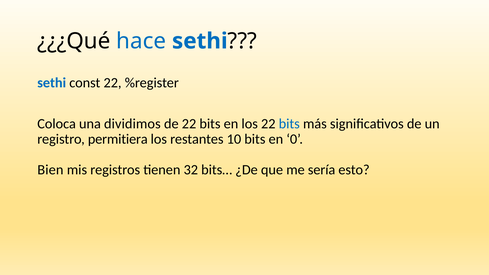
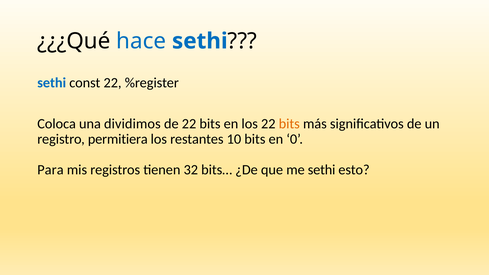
bits at (289, 124) colour: blue -> orange
Bien: Bien -> Para
me sería: sería -> sethi
